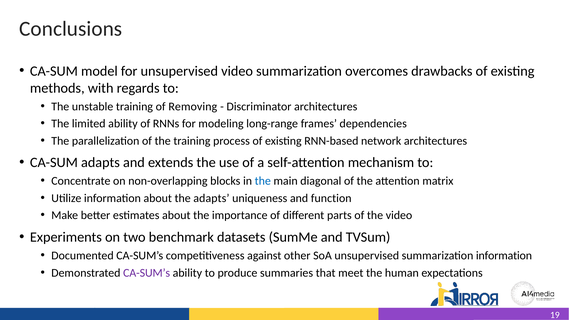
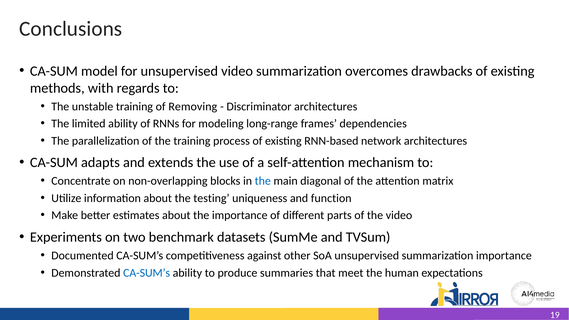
the adapts: adapts -> testing
summarization information: information -> importance
CA-SUM’s at (147, 273) colour: purple -> blue
